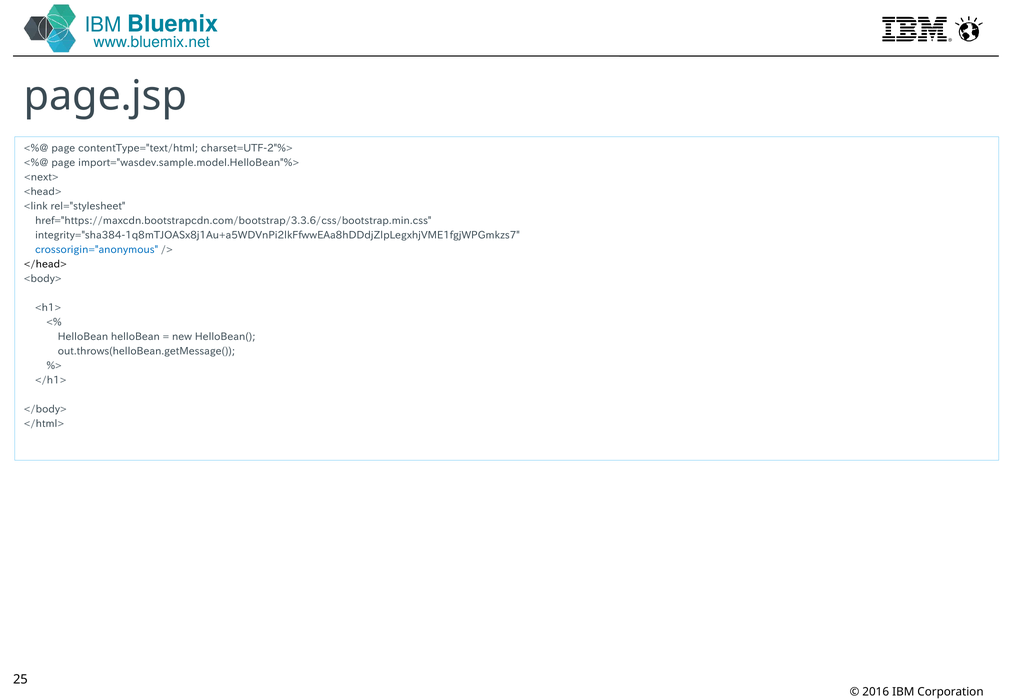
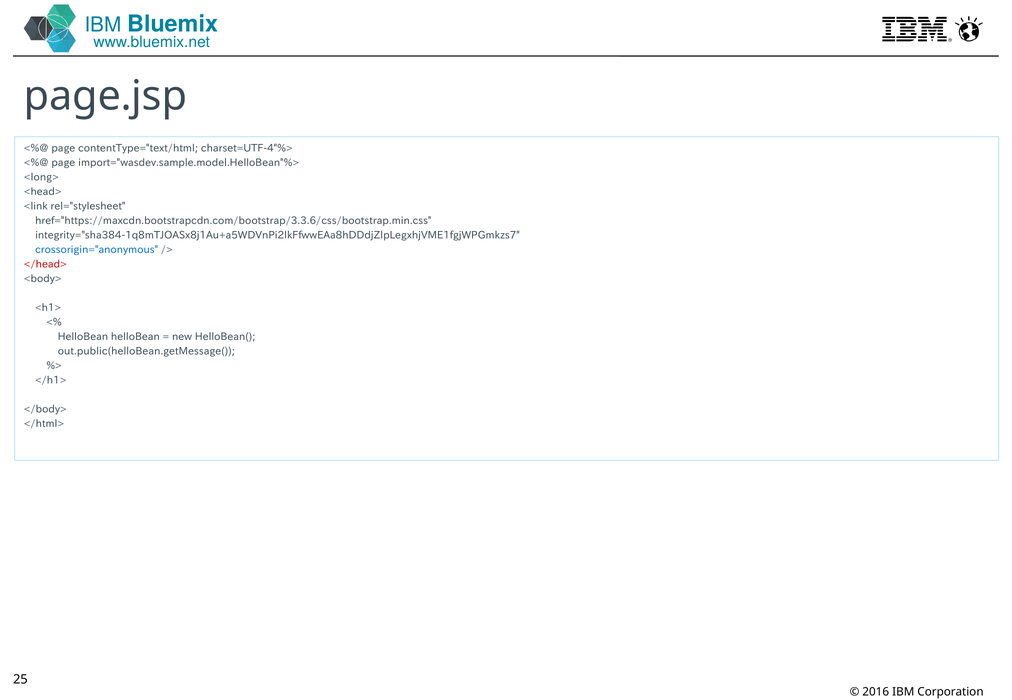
charset=UTF-2"%>: charset=UTF-2"%> -> charset=UTF-4"%>
<next>: <next> -> <long>
</head> colour: black -> red
out.throws(helloBean.getMessage(: out.throws(helloBean.getMessage( -> out.public(helloBean.getMessage(
